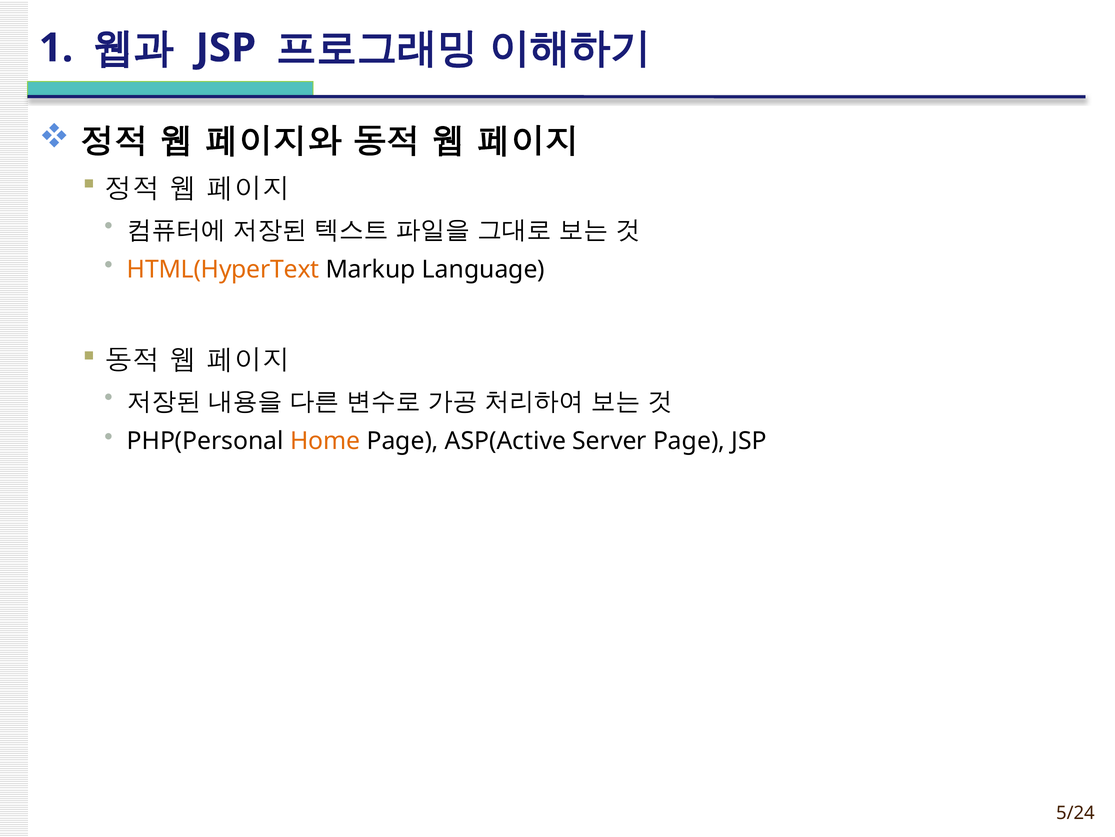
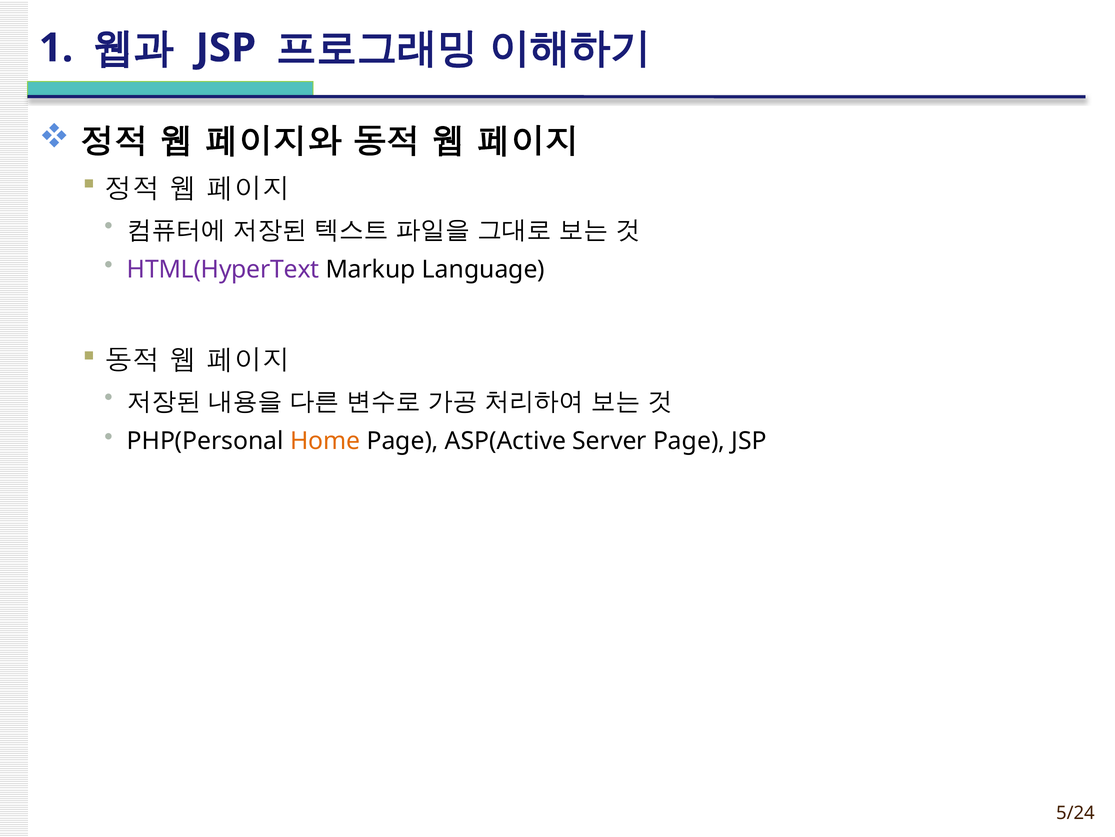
HTML(HyperText colour: orange -> purple
